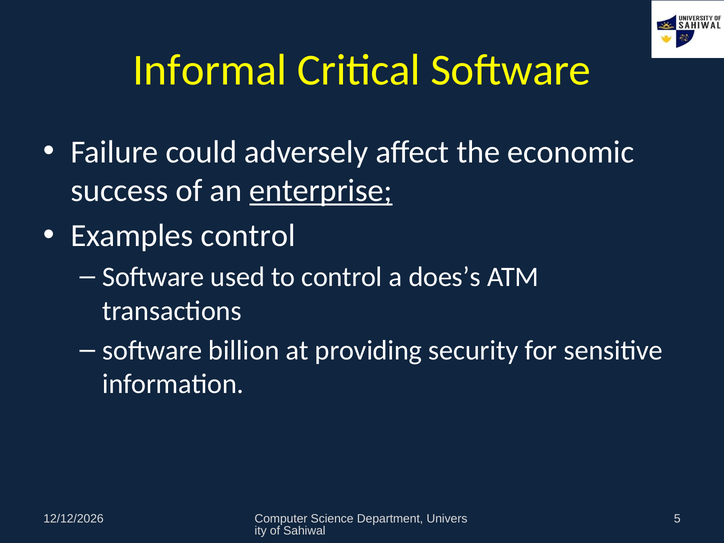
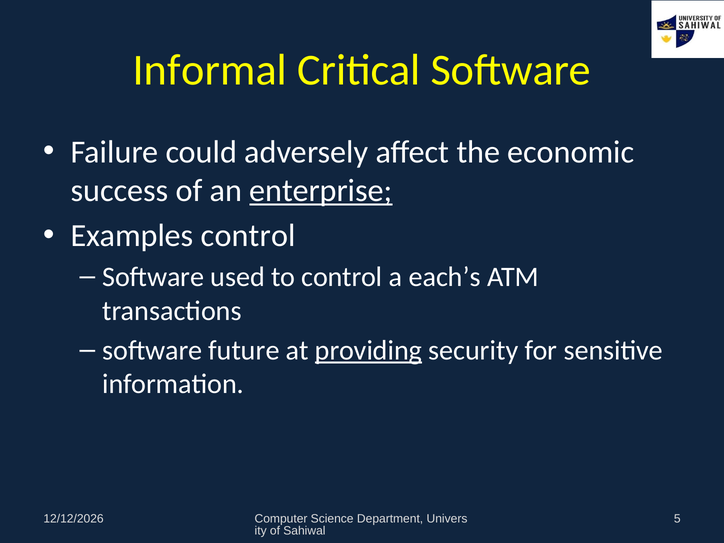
does’s: does’s -> each’s
billion: billion -> future
providing underline: none -> present
